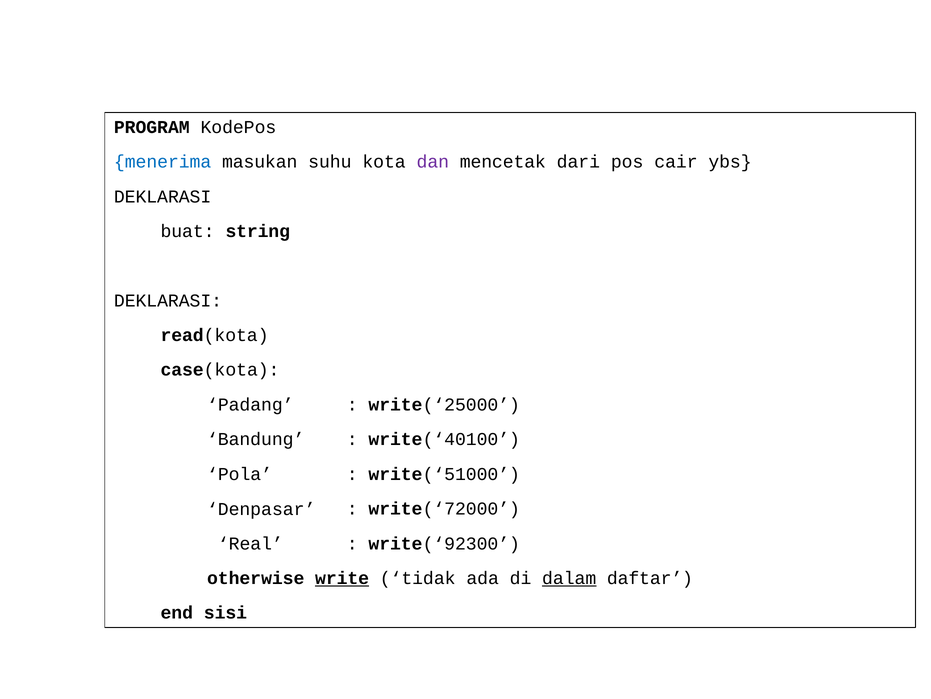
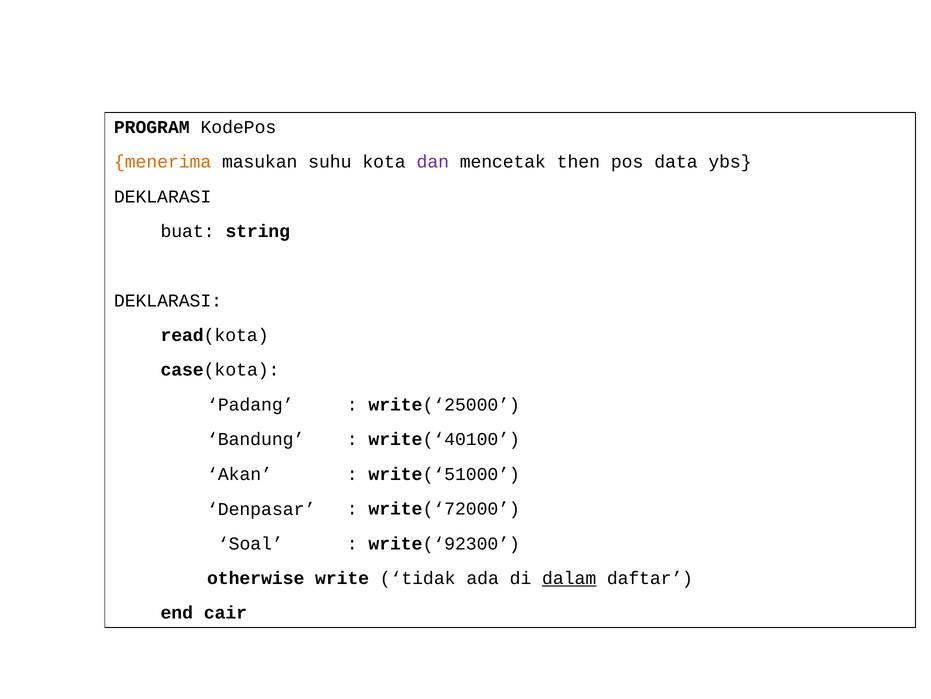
menerima colour: blue -> orange
dari: dari -> then
cair: cair -> data
Pola: Pola -> Akan
Real: Real -> Soal
write underline: present -> none
sisi: sisi -> cair
